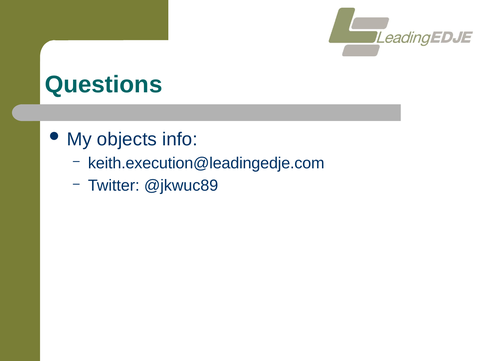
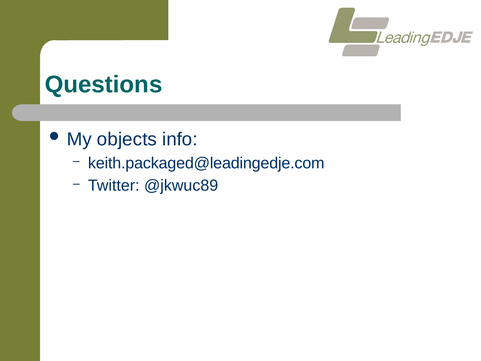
keith.execution@leadingedje.com: keith.execution@leadingedje.com -> keith.packaged@leadingedje.com
